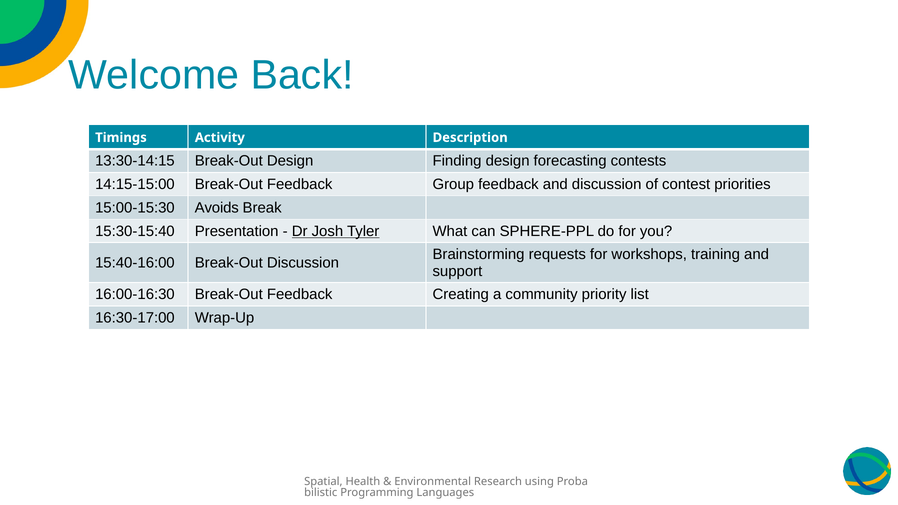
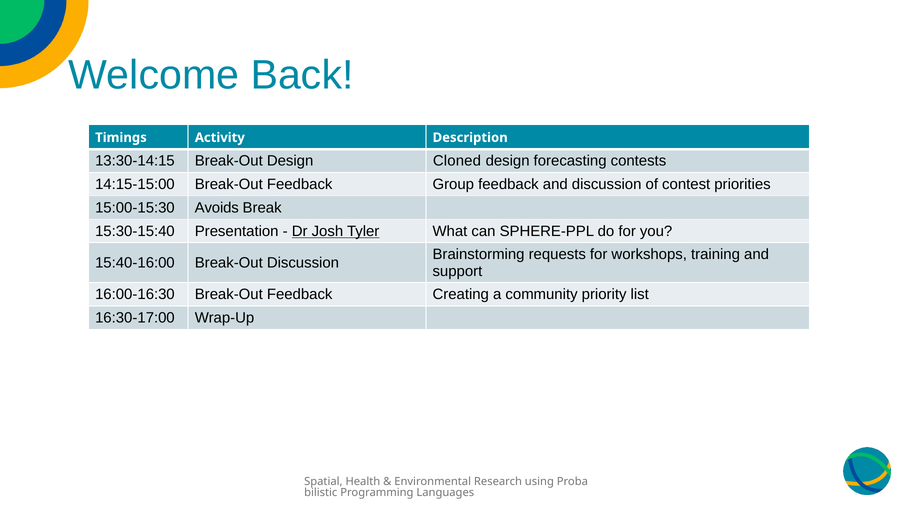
Finding: Finding -> Cloned
